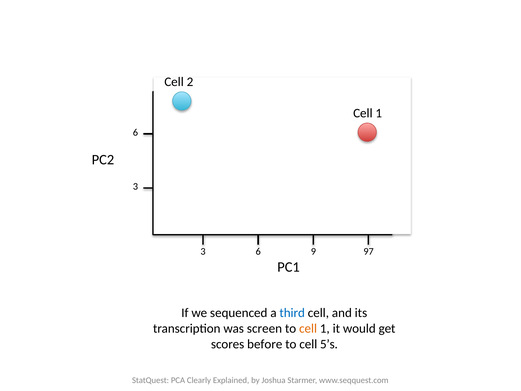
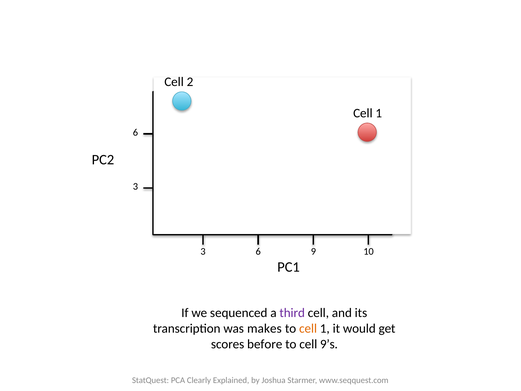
97: 97 -> 10
third colour: blue -> purple
screen: screen -> makes
5’s: 5’s -> 9’s
